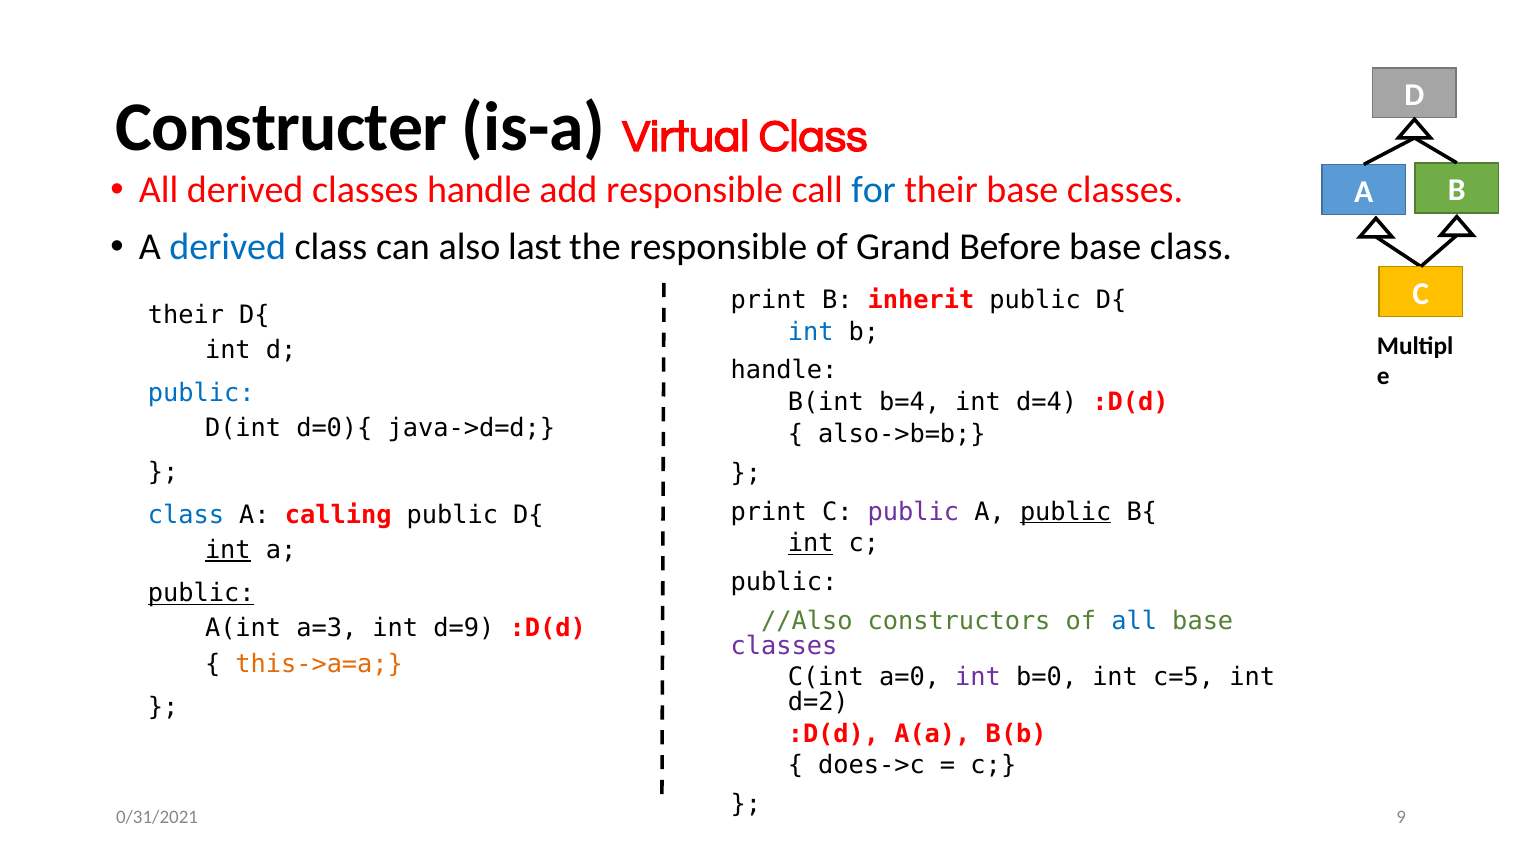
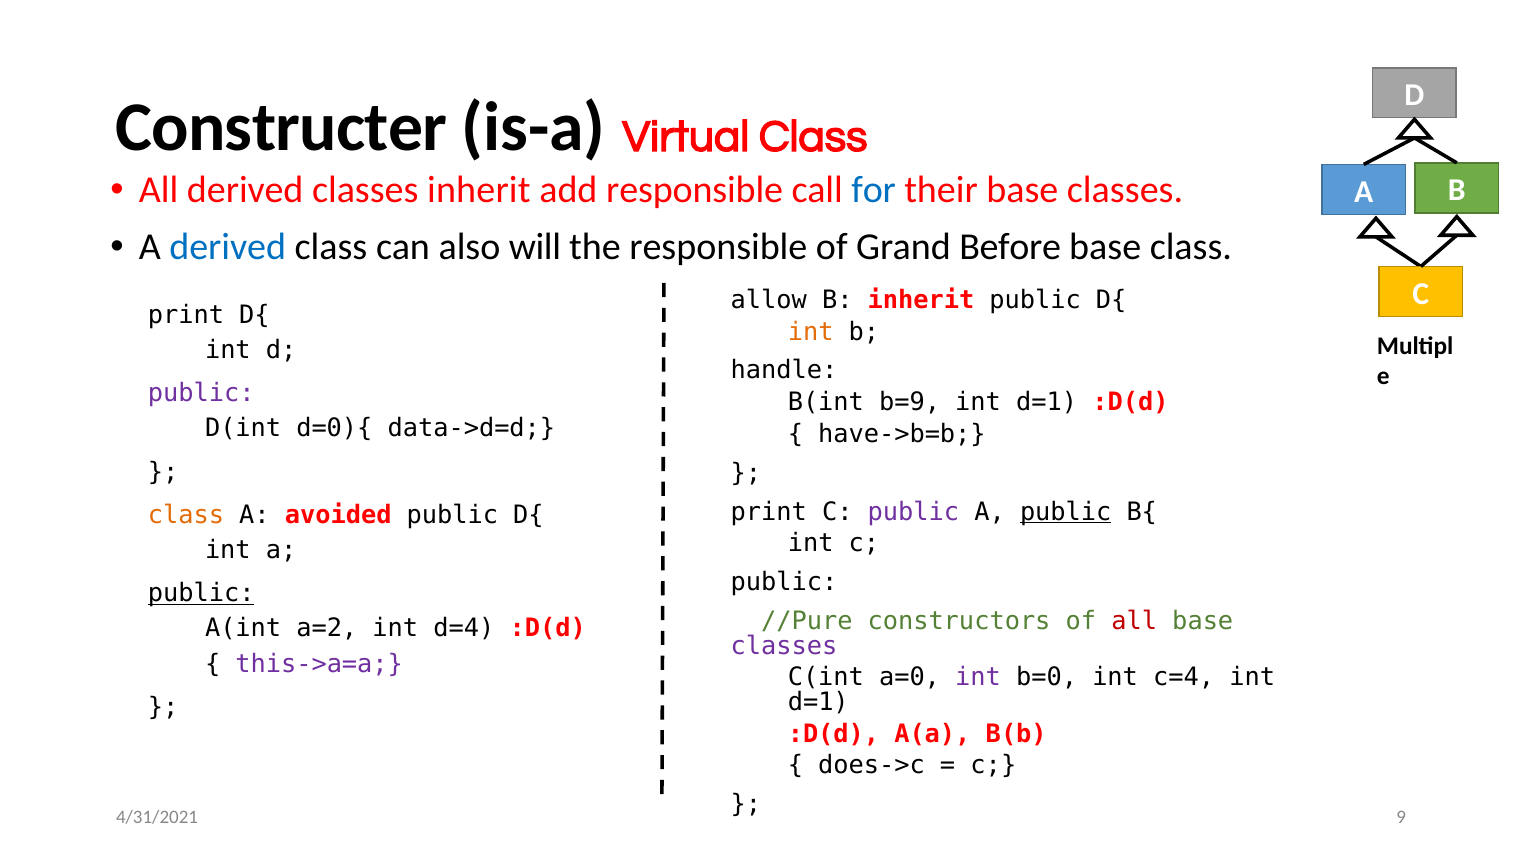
classes handle: handle -> inherit
last: last -> will
print at (769, 300): print -> allow
their at (186, 315): their -> print
int at (811, 332) colour: blue -> orange
public at (201, 393) colour: blue -> purple
b=4: b=4 -> b=9
d=4 at (1047, 402): d=4 -> d=1
java->d=d: java->d=d -> data->d=d
also->b=b: also->b=b -> have->b=b
class at (186, 515) colour: blue -> orange
calling: calling -> avoided
int at (811, 544) underline: present -> none
int at (228, 550) underline: present -> none
//Also: //Also -> //Pure
all at (1134, 621) colour: blue -> red
a=3: a=3 -> a=2
d=9: d=9 -> d=4
this->a=a colour: orange -> purple
c=5: c=5 -> c=4
d=2 at (818, 702): d=2 -> d=1
0/31/2021: 0/31/2021 -> 4/31/2021
